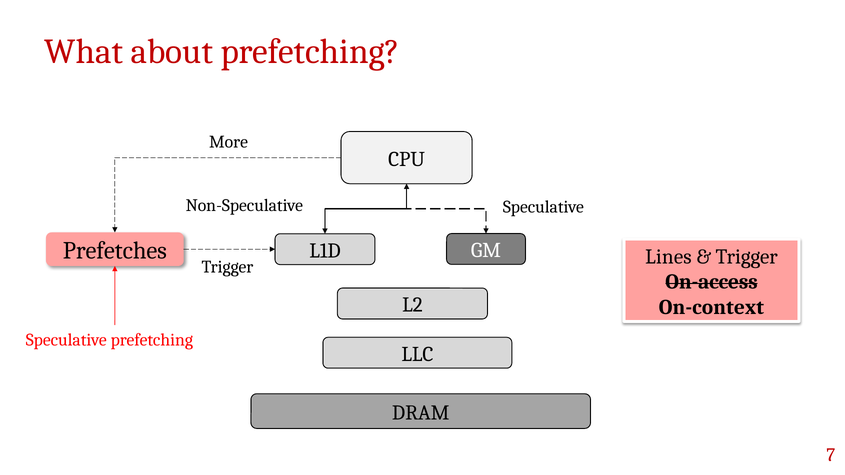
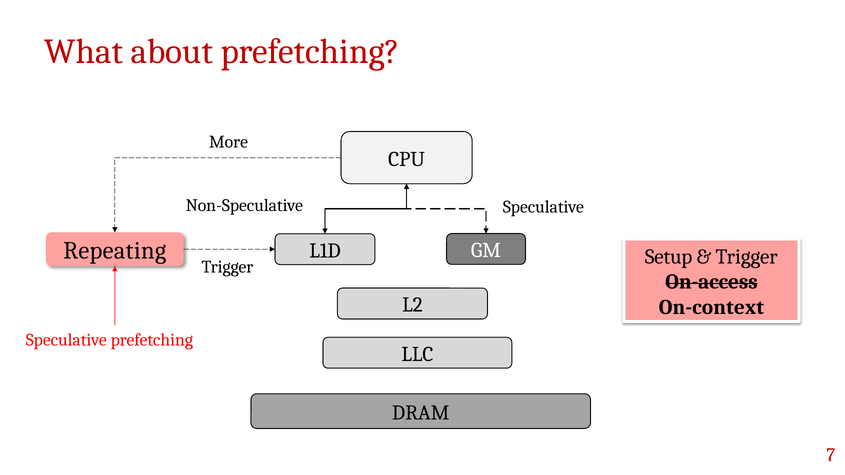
Prefetches: Prefetches -> Repeating
Lines: Lines -> Setup
